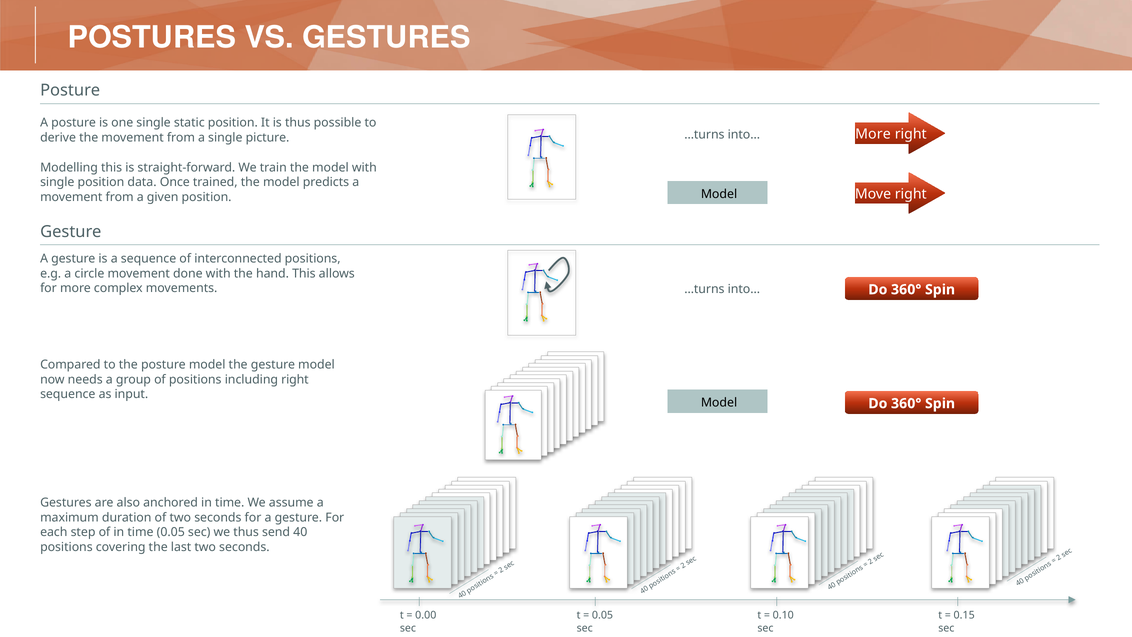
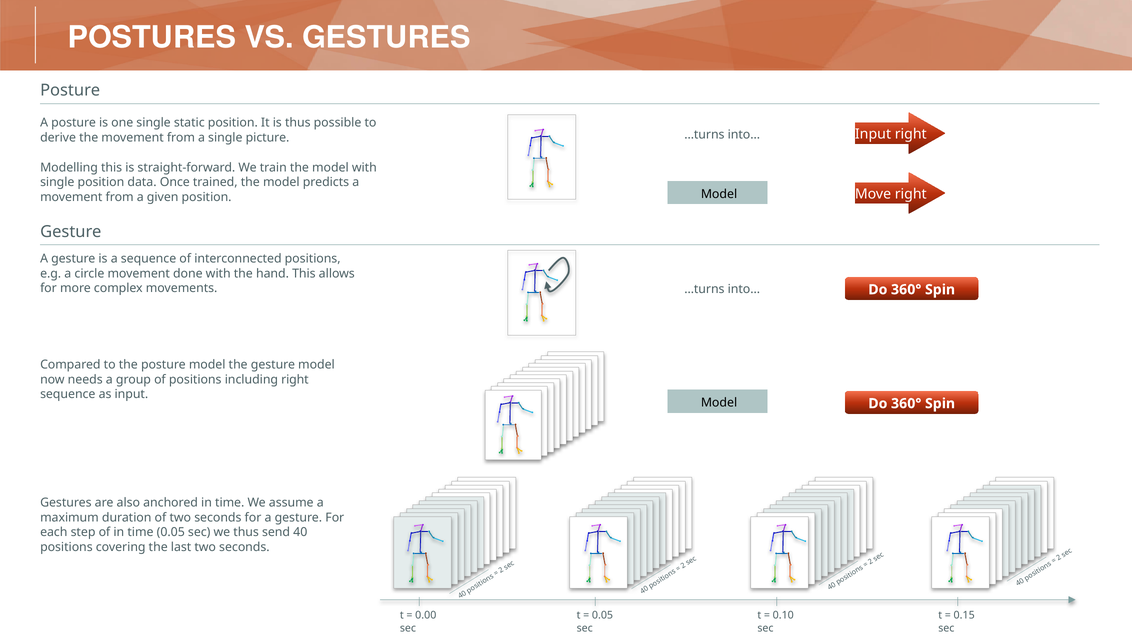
More at (873, 134): More -> Input
